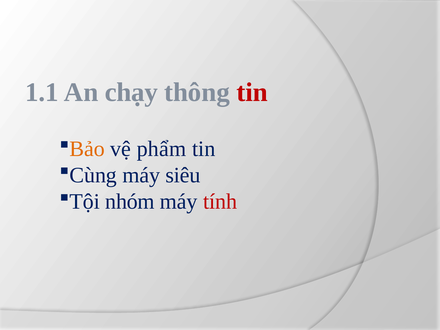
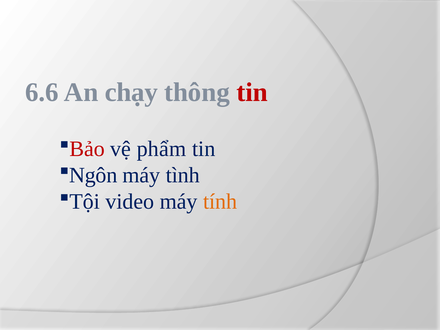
1.1: 1.1 -> 6.6
Bảo colour: orange -> red
Cùng: Cùng -> Ngôn
siêu: siêu -> tình
nhóm: nhóm -> video
tính colour: red -> orange
